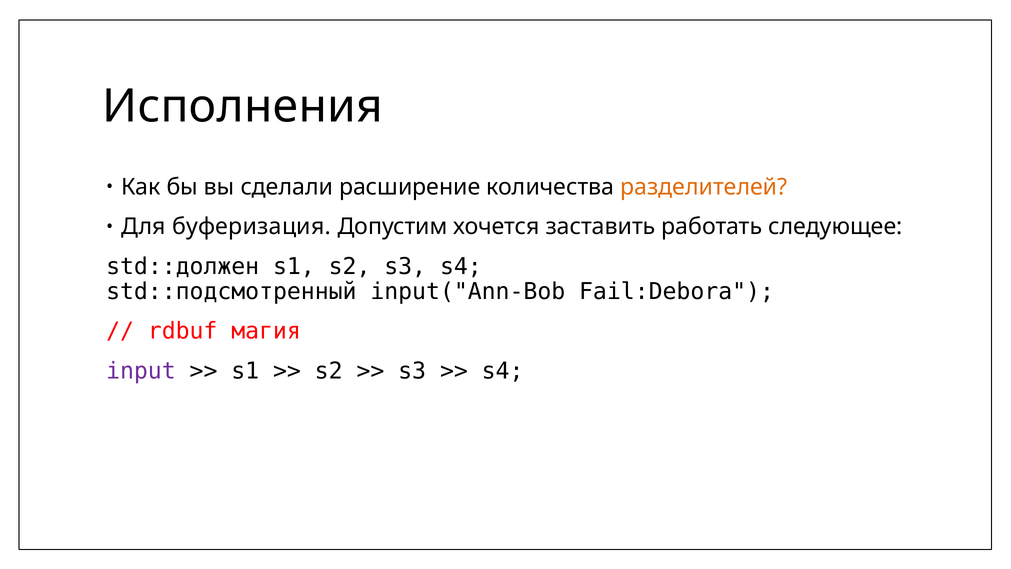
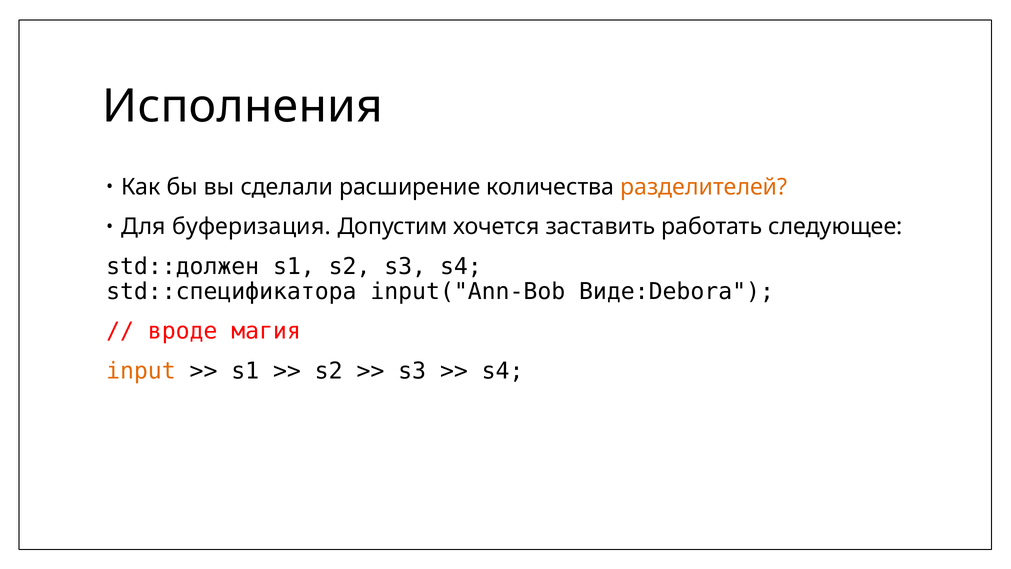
std::подсмотренный: std::подсмотренный -> std::спецификатора
Fail:Debora: Fail:Debora -> Виде:Debora
rdbuf: rdbuf -> вроде
input colour: purple -> orange
